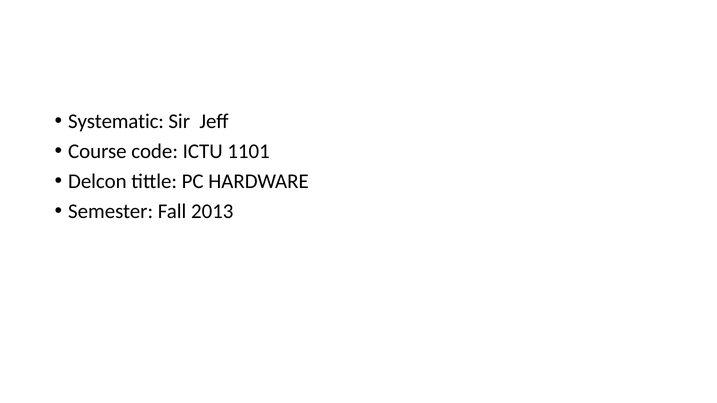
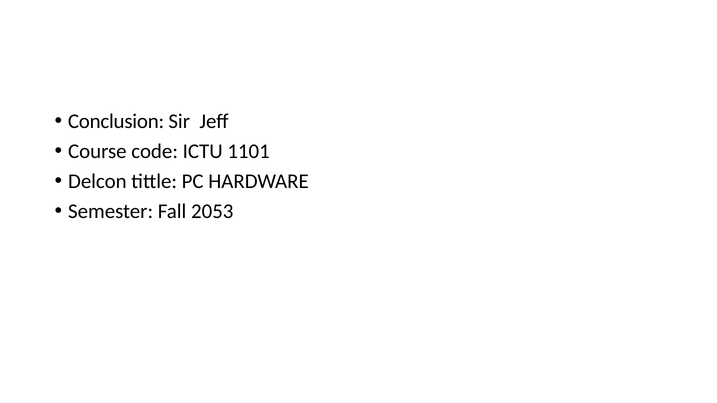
Systematic: Systematic -> Conclusion
2013: 2013 -> 2053
